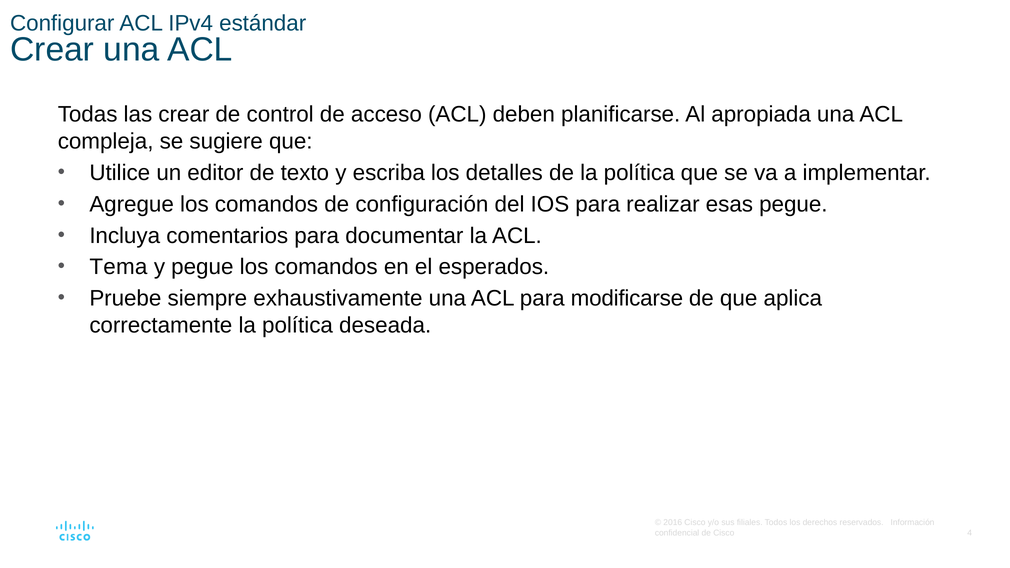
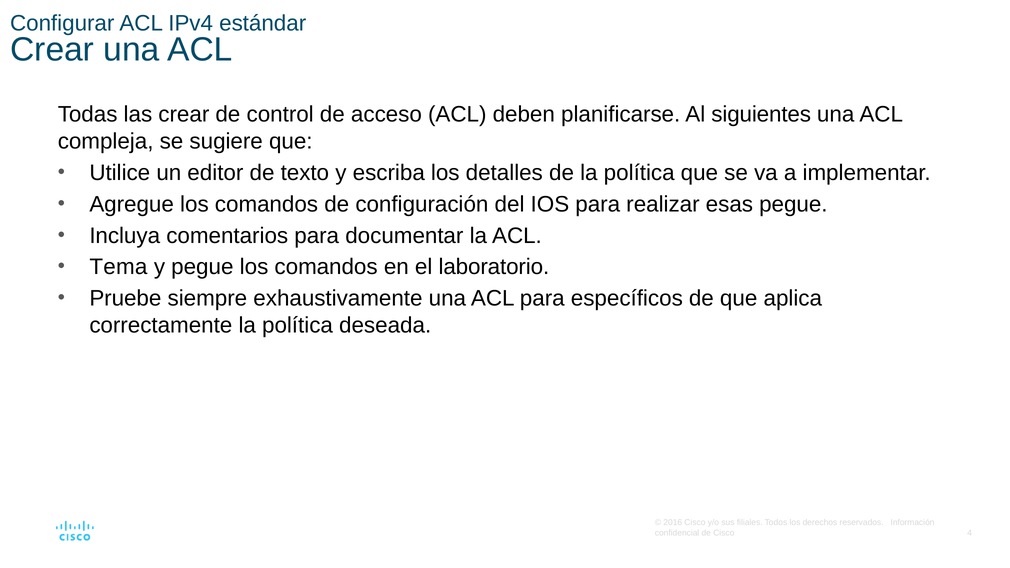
apropiada: apropiada -> siguientes
esperados: esperados -> laboratorio
modificarse: modificarse -> específicos
